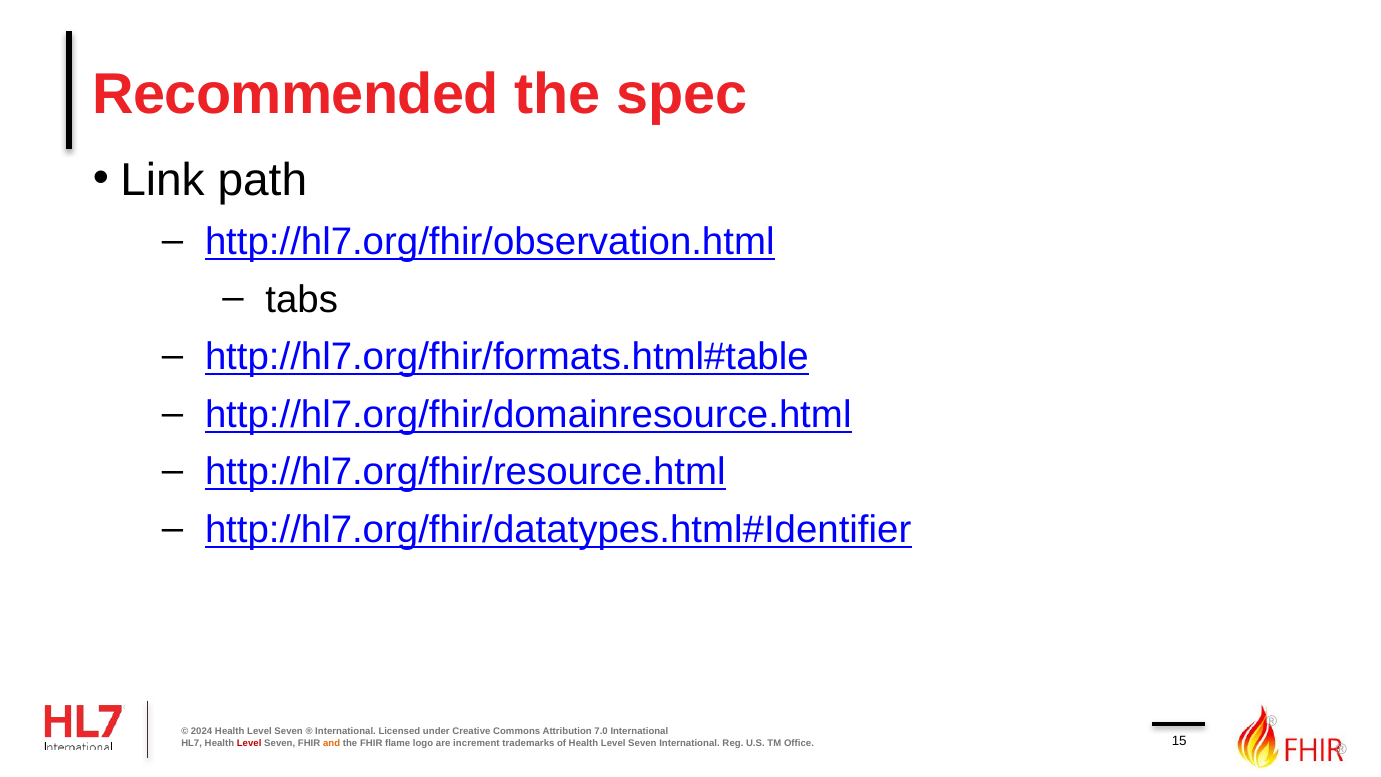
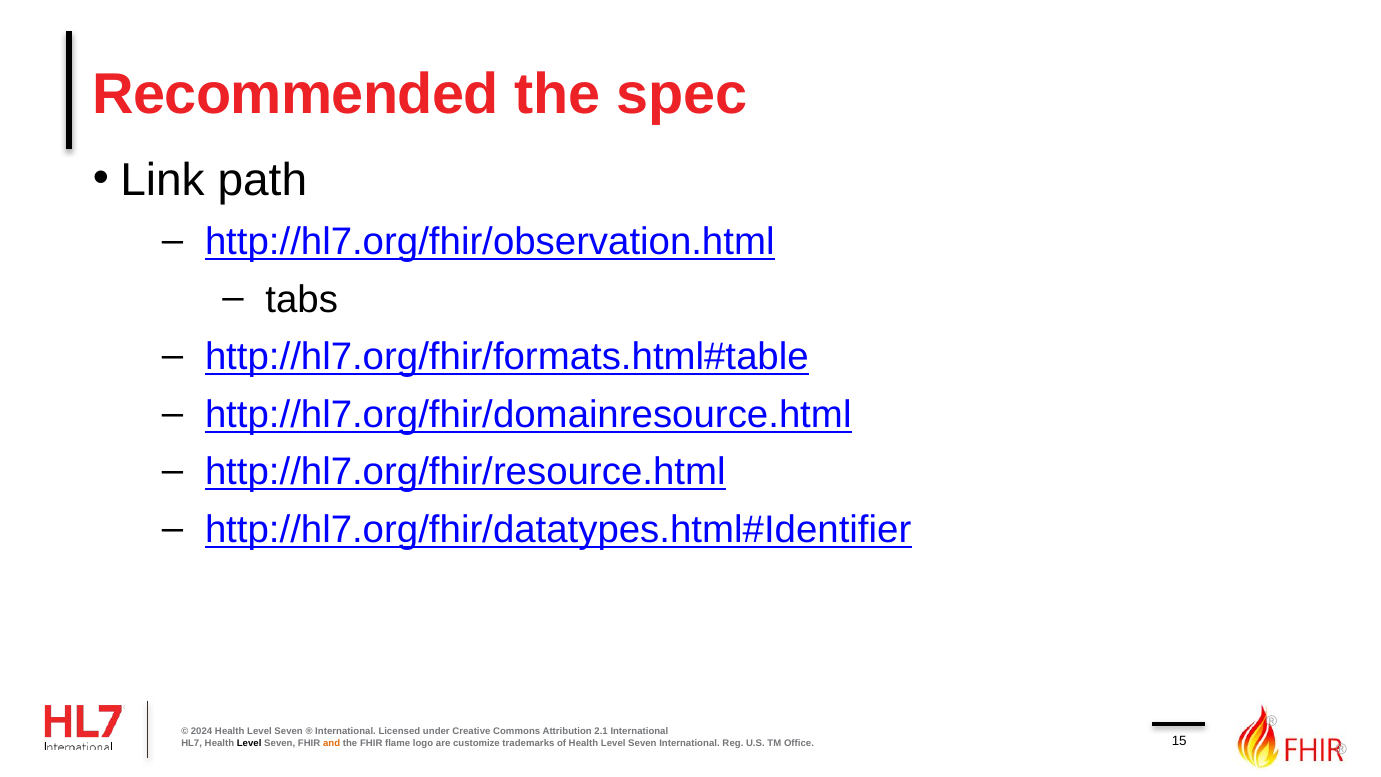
7.0: 7.0 -> 2.1
Level at (249, 743) colour: red -> black
increment: increment -> customize
